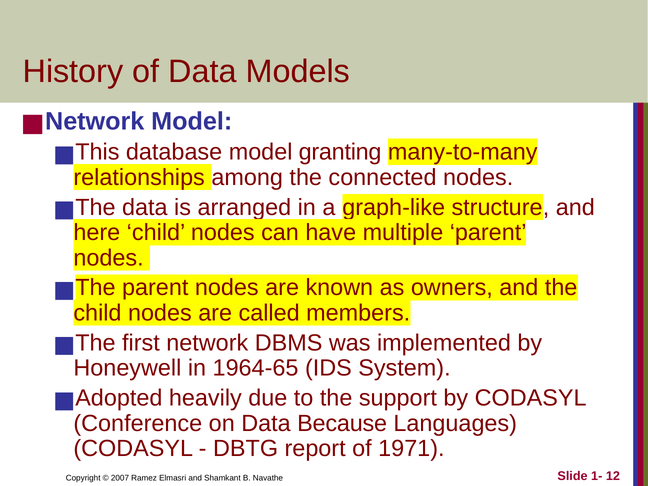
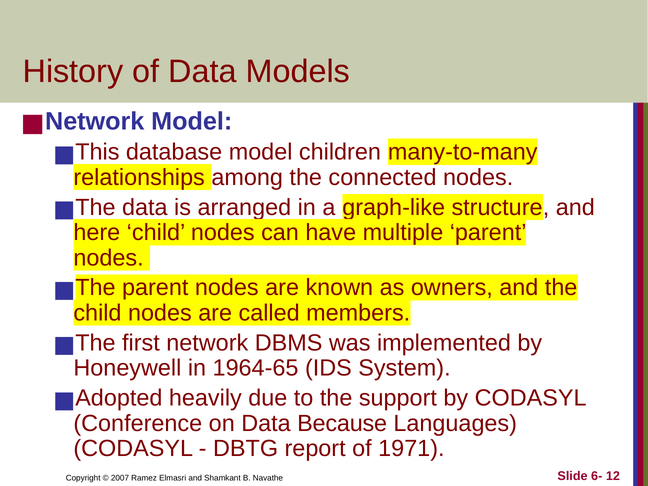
granting: granting -> children
1-: 1- -> 6-
